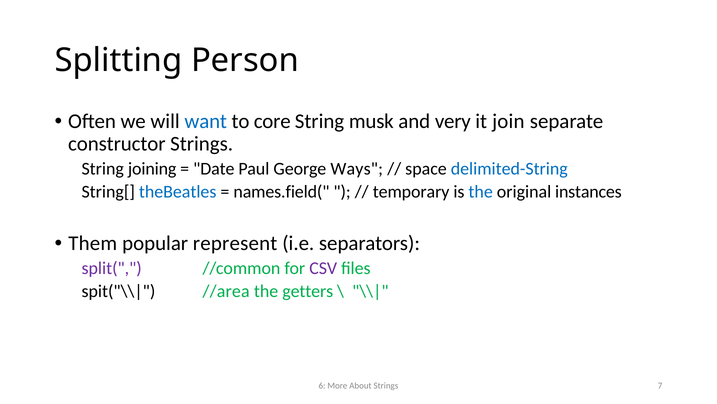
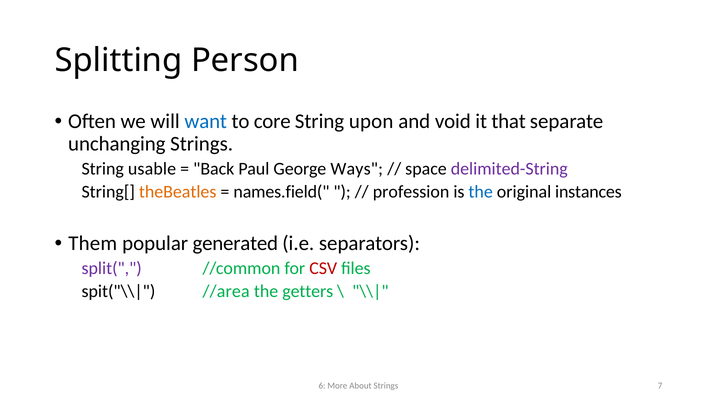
musk: musk -> upon
very: very -> void
join: join -> that
constructor: constructor -> unchanging
joining: joining -> usable
Date: Date -> Back
delimited-String colour: blue -> purple
theBeatles colour: blue -> orange
temporary: temporary -> profession
represent: represent -> generated
CSV colour: purple -> red
